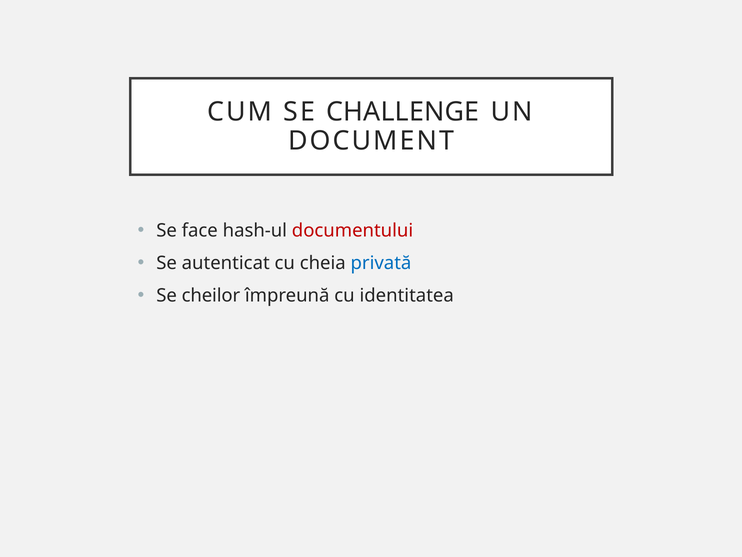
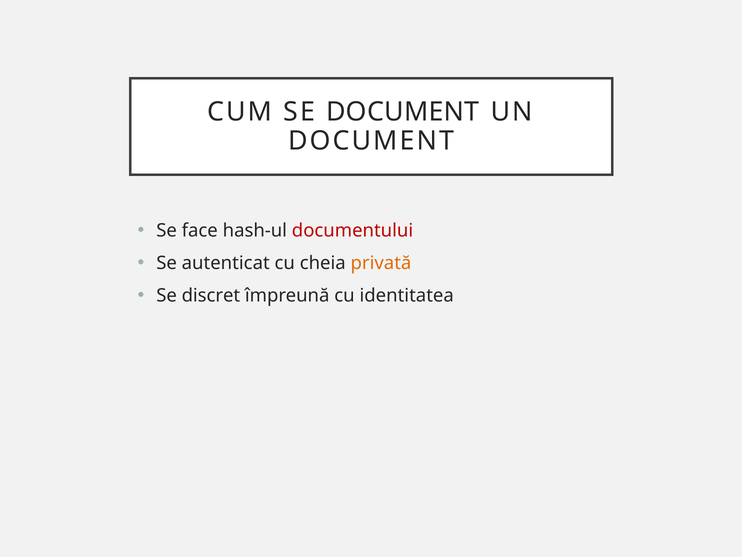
SE CHALLENGE: CHALLENGE -> DOCUMENT
privată colour: blue -> orange
cheilor: cheilor -> discret
